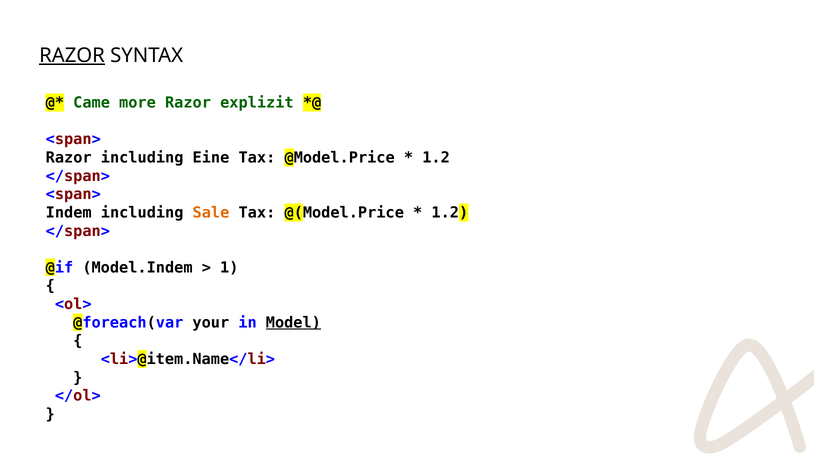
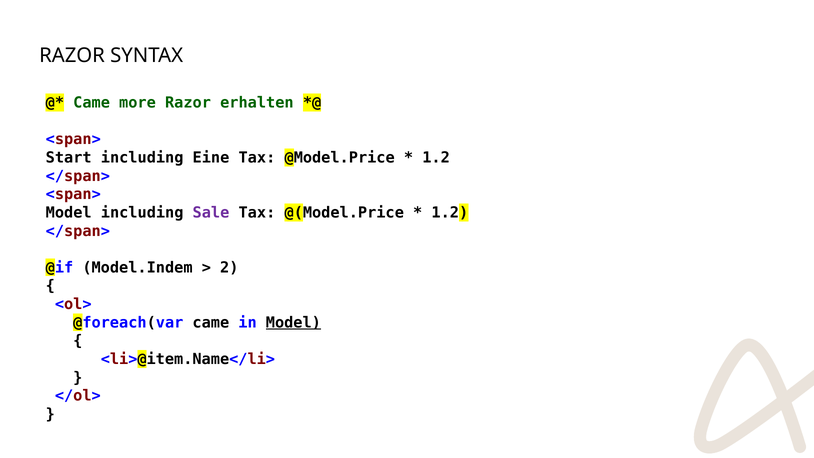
RAZOR at (72, 56) underline: present -> none
explizit: explizit -> erhalten
Razor at (69, 158): Razor -> Start
Indem at (69, 213): Indem -> Model
Sale colour: orange -> purple
1: 1 -> 2
@foreach(var your: your -> came
